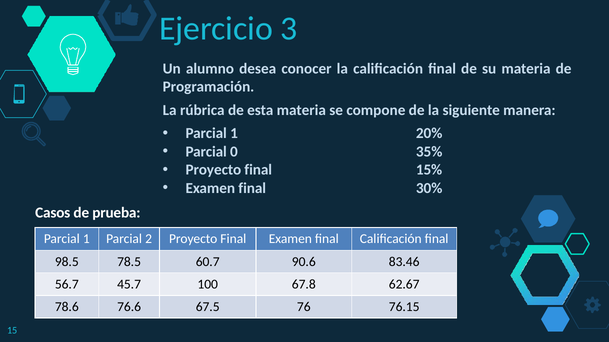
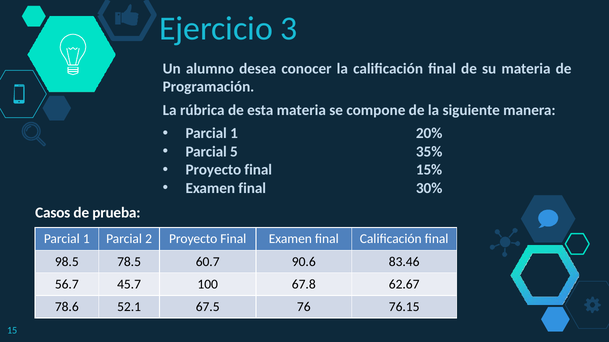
0: 0 -> 5
76.6: 76.6 -> 52.1
